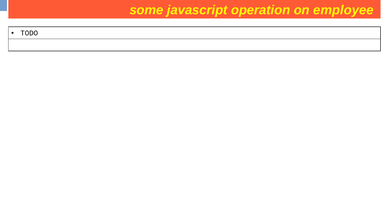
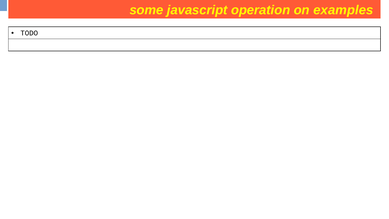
employee: employee -> examples
